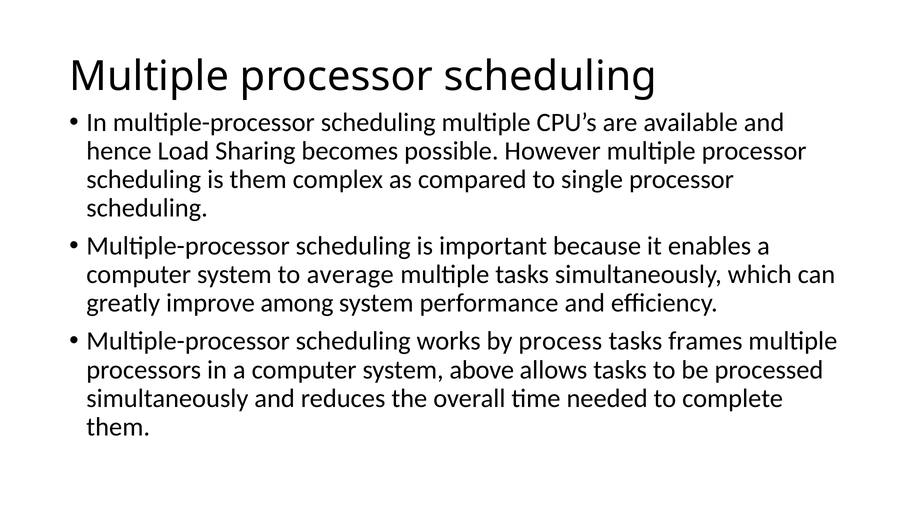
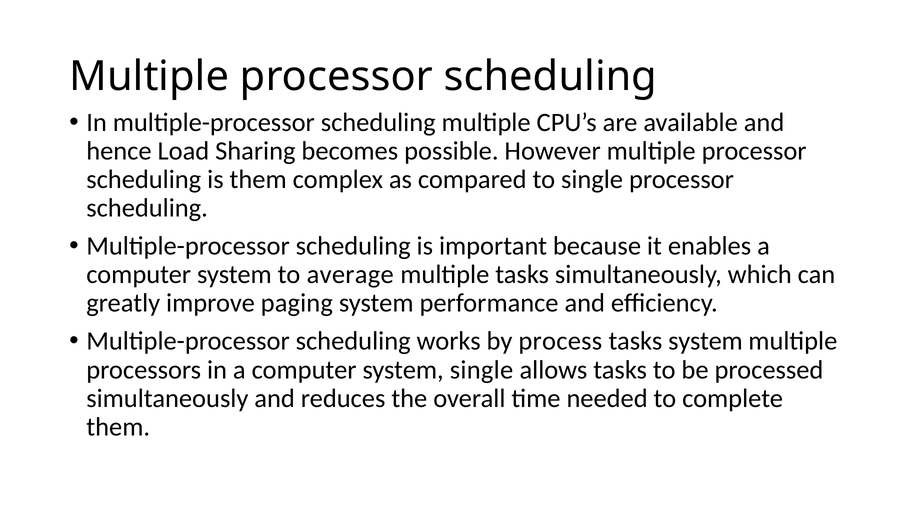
among: among -> paging
tasks frames: frames -> system
system above: above -> single
